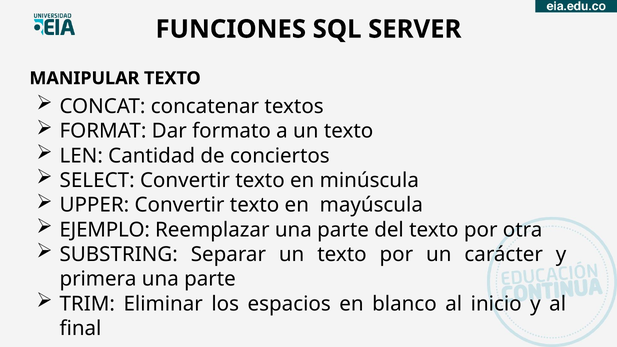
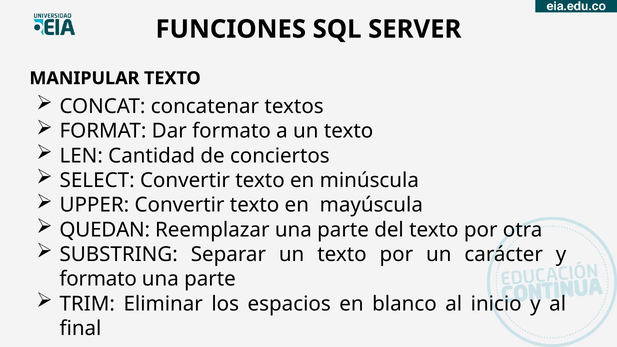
EJEMPLO: EJEMPLO -> QUEDAN
primera at (98, 279): primera -> formato
